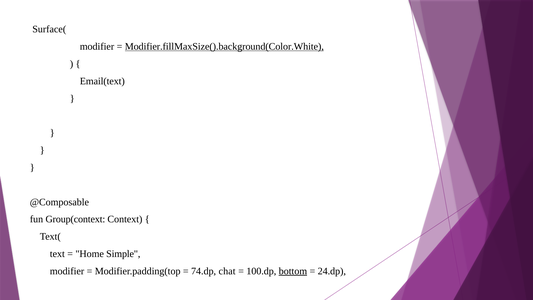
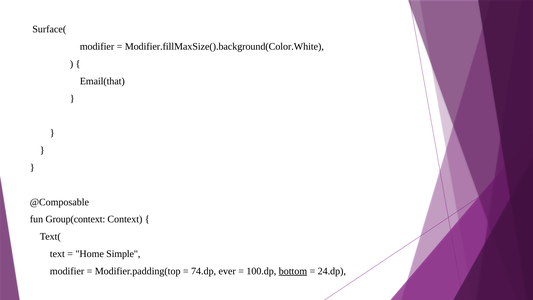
Modifier.fillMaxSize().background(Color.White underline: present -> none
Email(text: Email(text -> Email(that
chat: chat -> ever
